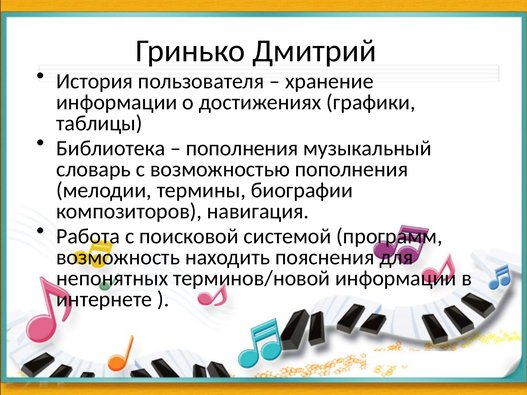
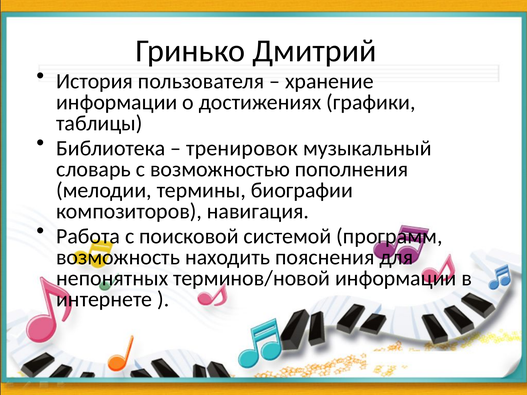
пополнения at (242, 148): пополнения -> тренировок
